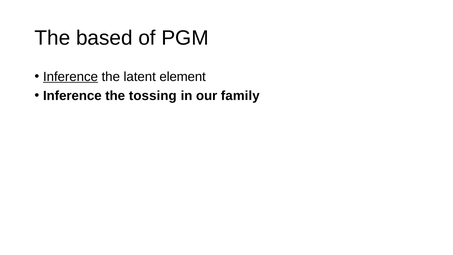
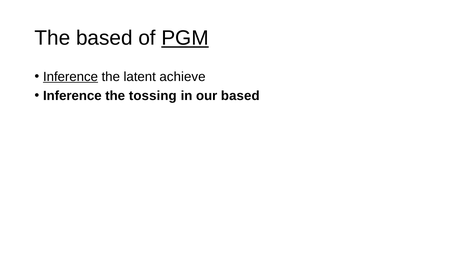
PGM underline: none -> present
element: element -> achieve
our family: family -> based
